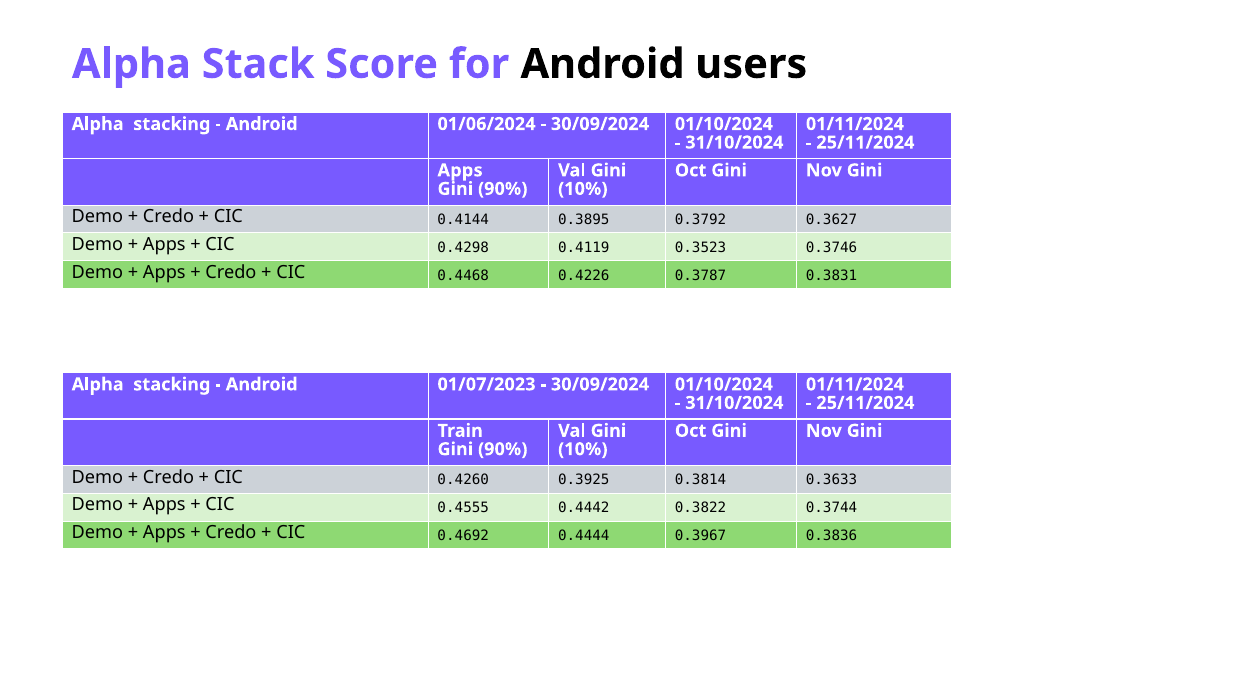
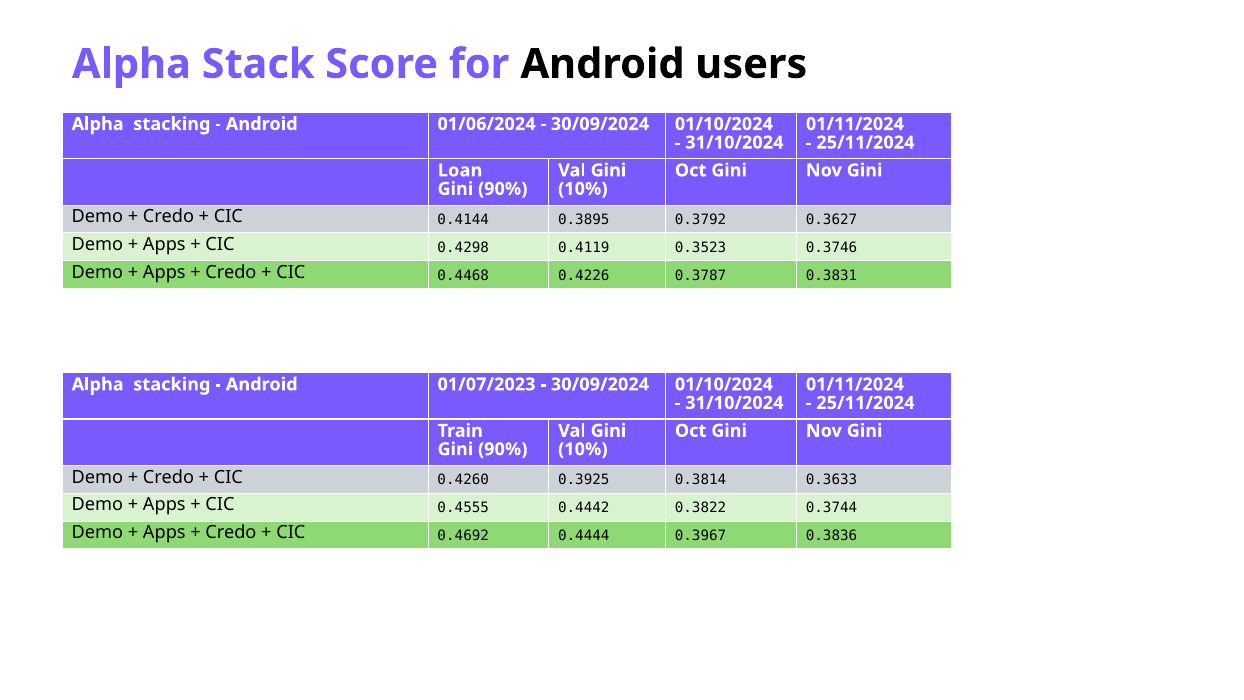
Apps at (460, 170): Apps -> Loan
